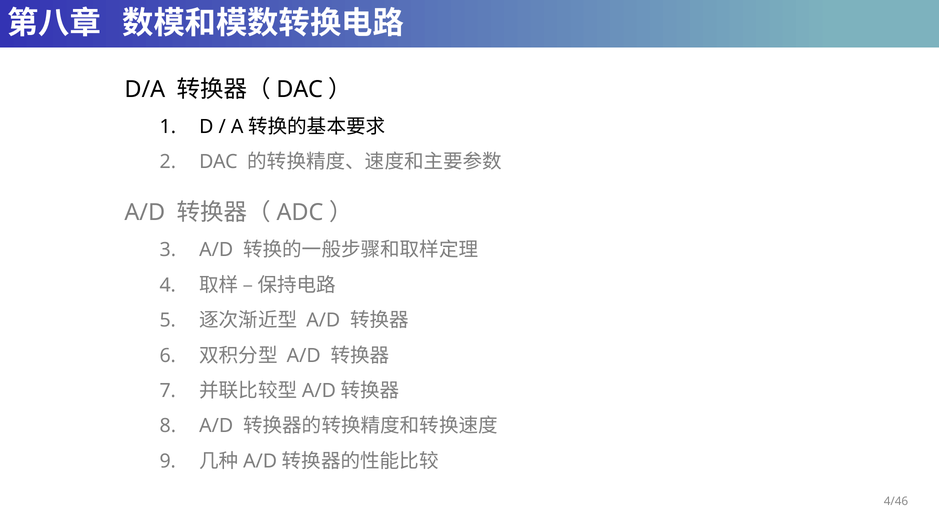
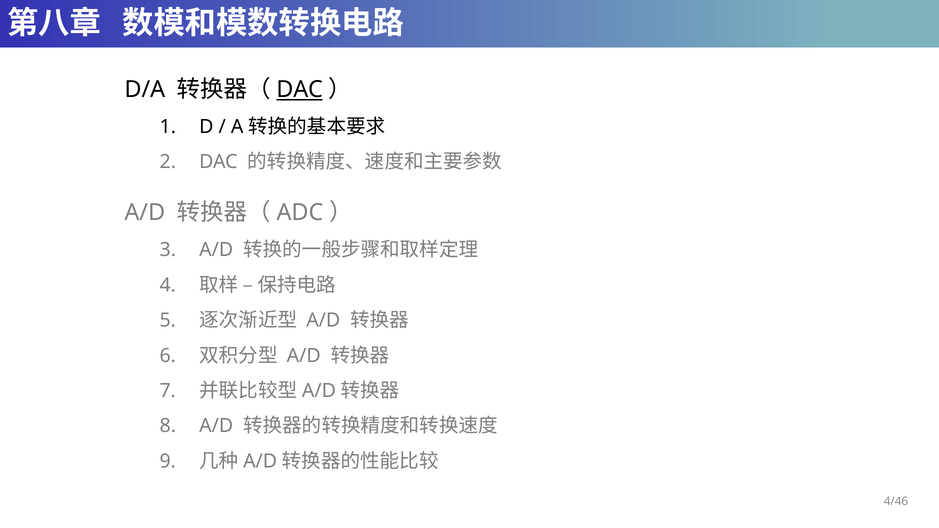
DAC at (300, 90) underline: none -> present
